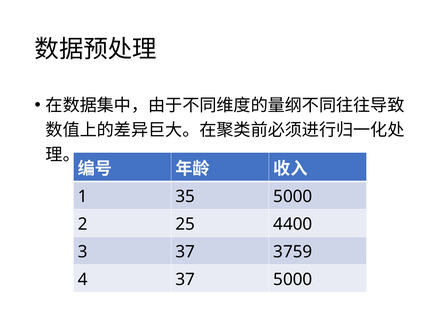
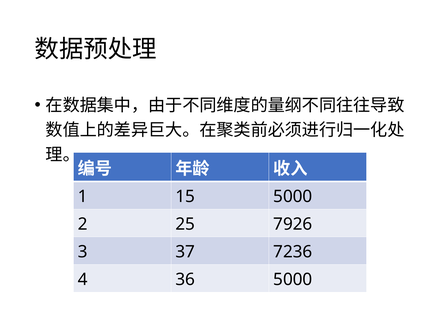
35: 35 -> 15
4400: 4400 -> 7926
3759: 3759 -> 7236
4 37: 37 -> 36
